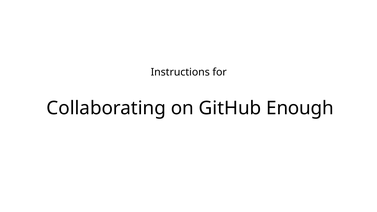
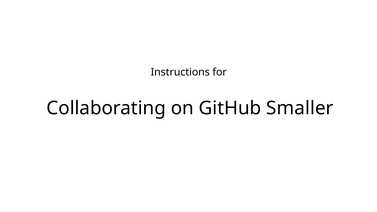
Enough: Enough -> Smaller
